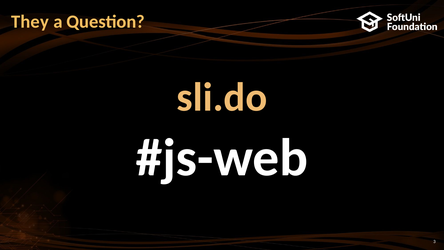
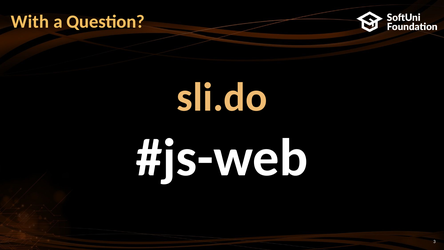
They: They -> With
